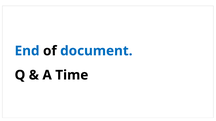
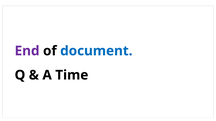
End colour: blue -> purple
